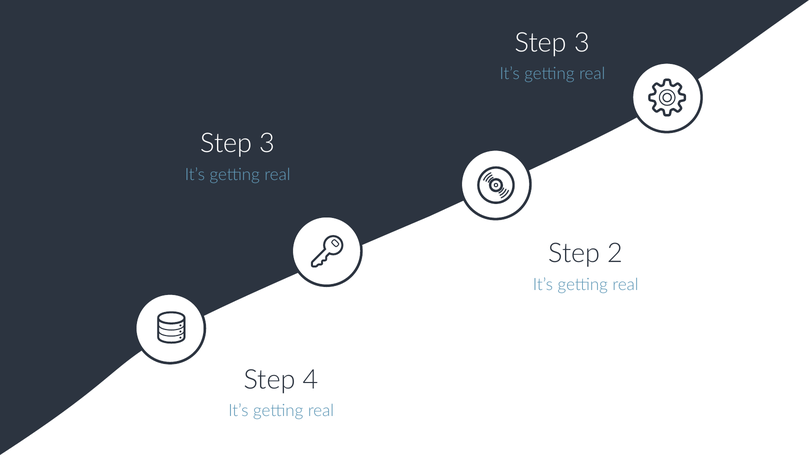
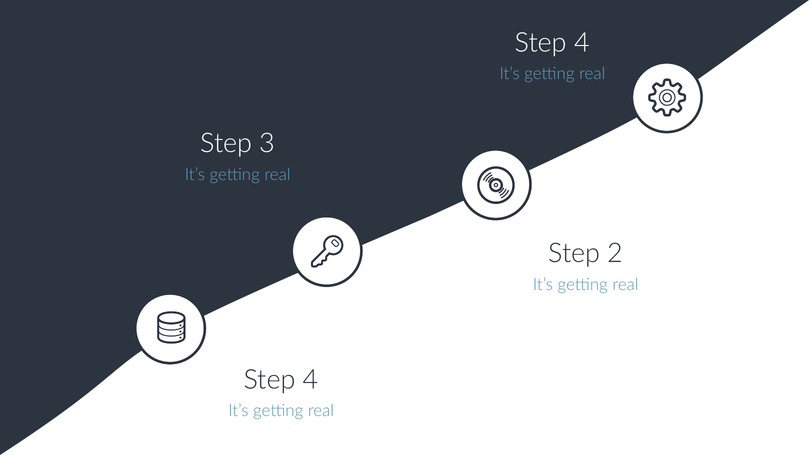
3 at (582, 43): 3 -> 4
